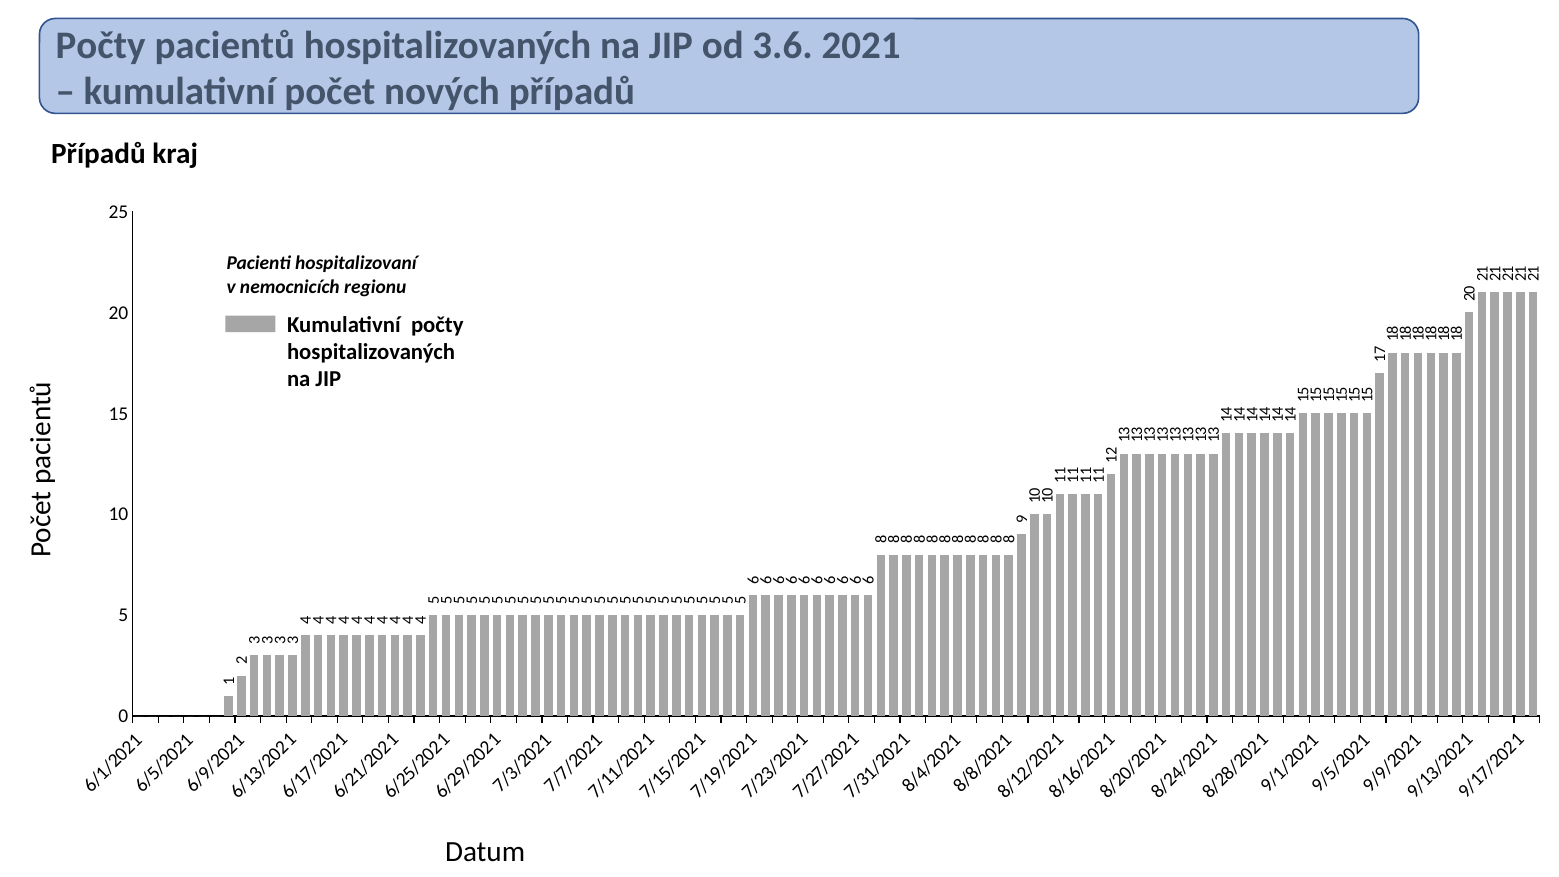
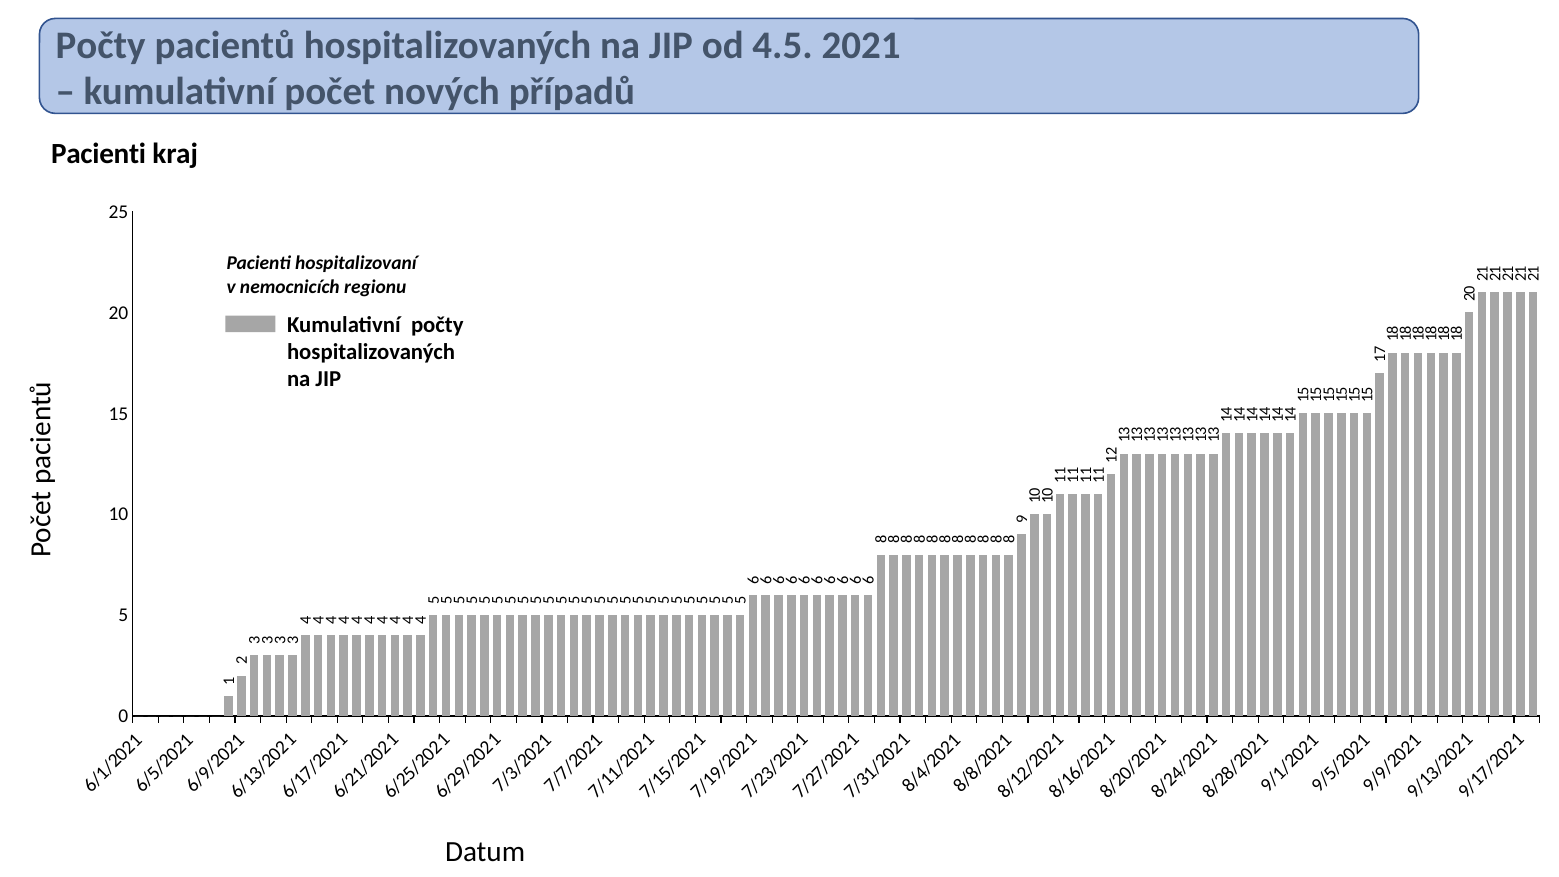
3.6: 3.6 -> 4.5
Případů at (98, 154): Případů -> Pacienti
